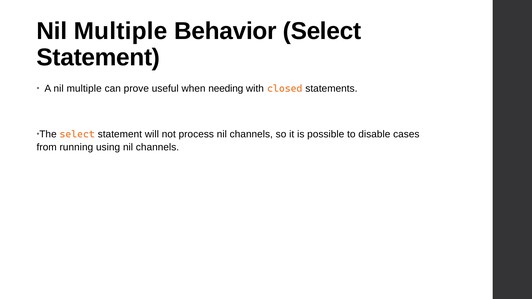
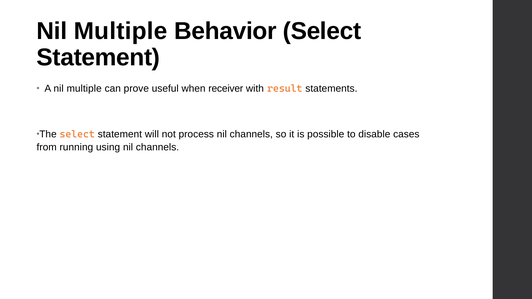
needing: needing -> receiver
closed: closed -> result
